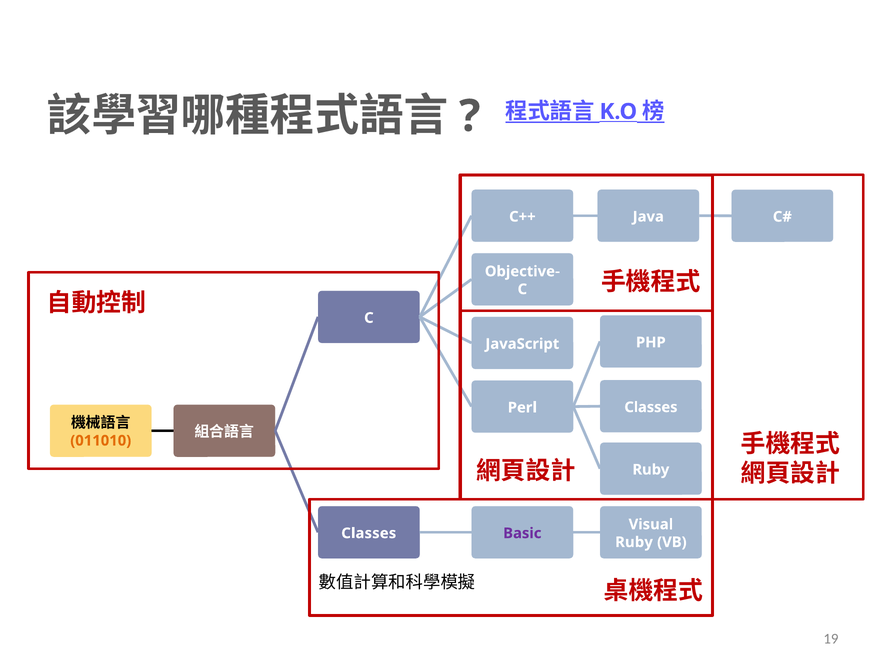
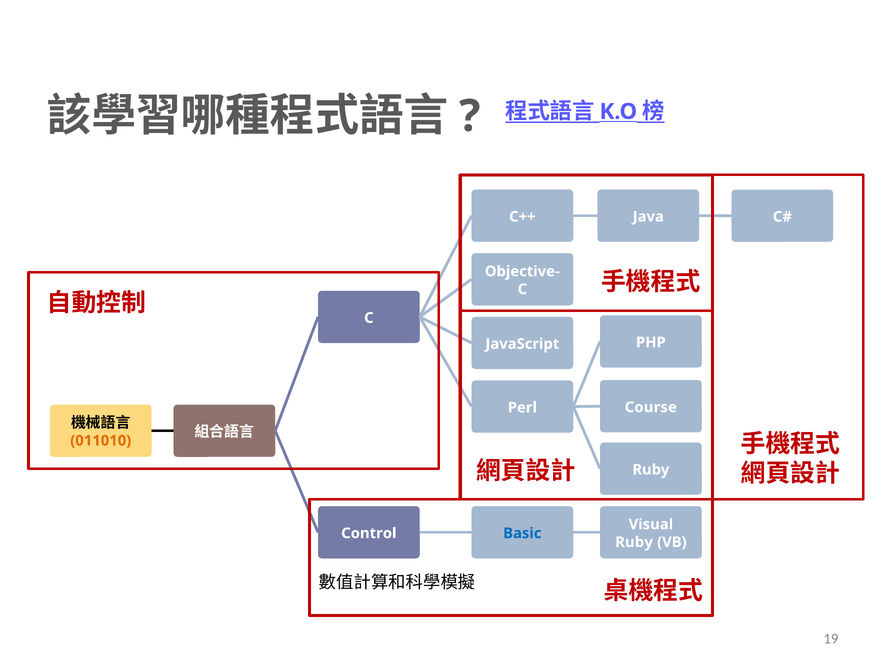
Classes at (651, 407): Classes -> Course
Classes at (369, 533): Classes -> Control
Basic colour: purple -> blue
